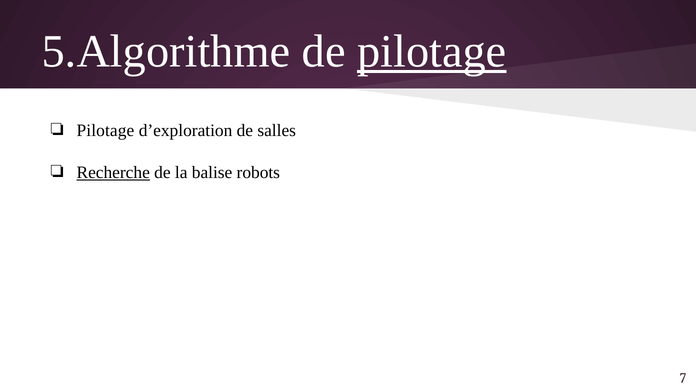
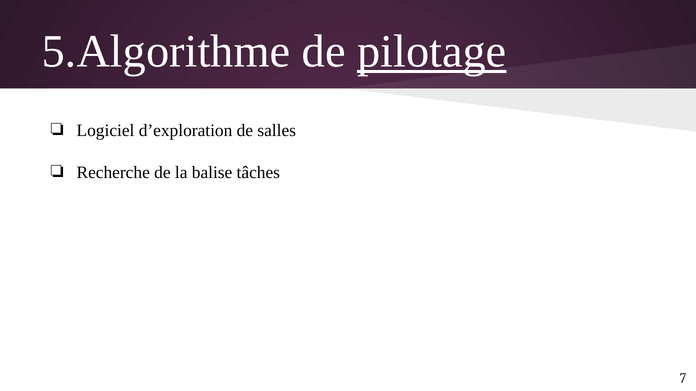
Pilotage at (105, 131): Pilotage -> Logiciel
Recherche underline: present -> none
robots: robots -> tâches
